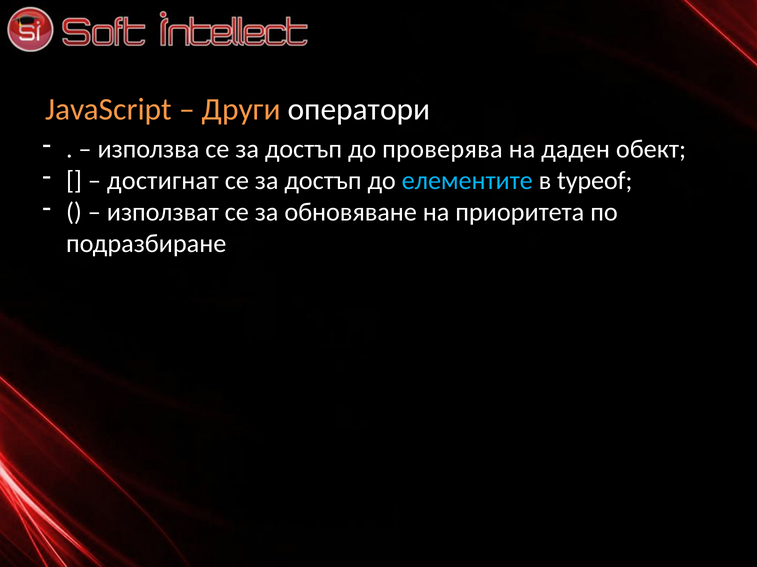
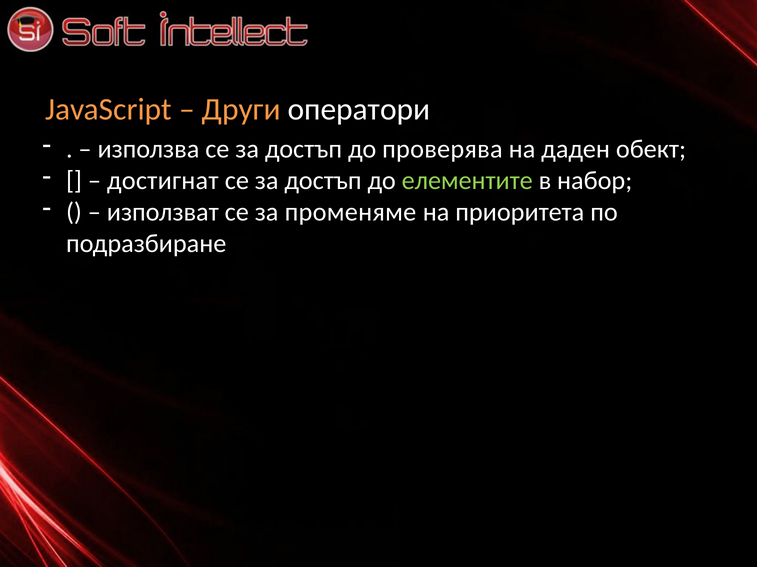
елементите colour: light blue -> light green
typeof: typeof -> набор
обновяване: обновяване -> променяме
